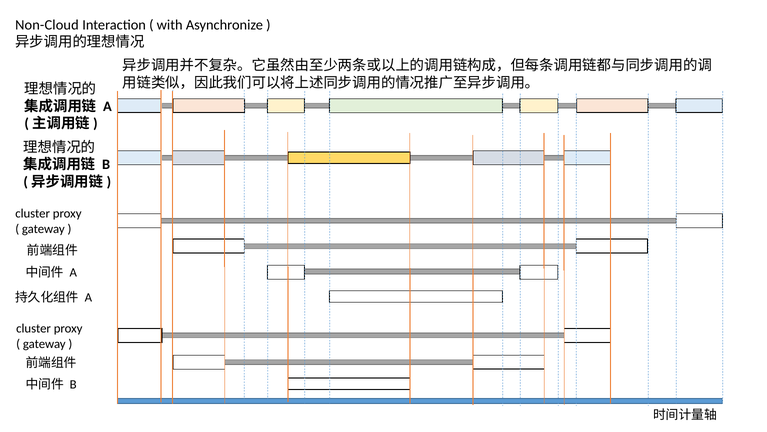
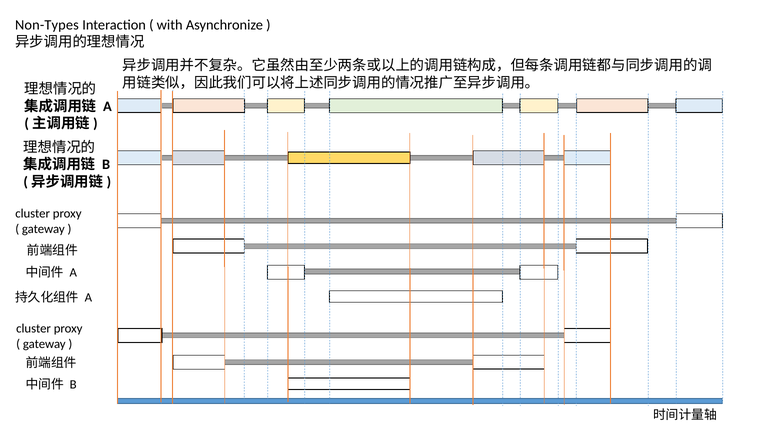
Non-Cloud: Non-Cloud -> Non-Types
